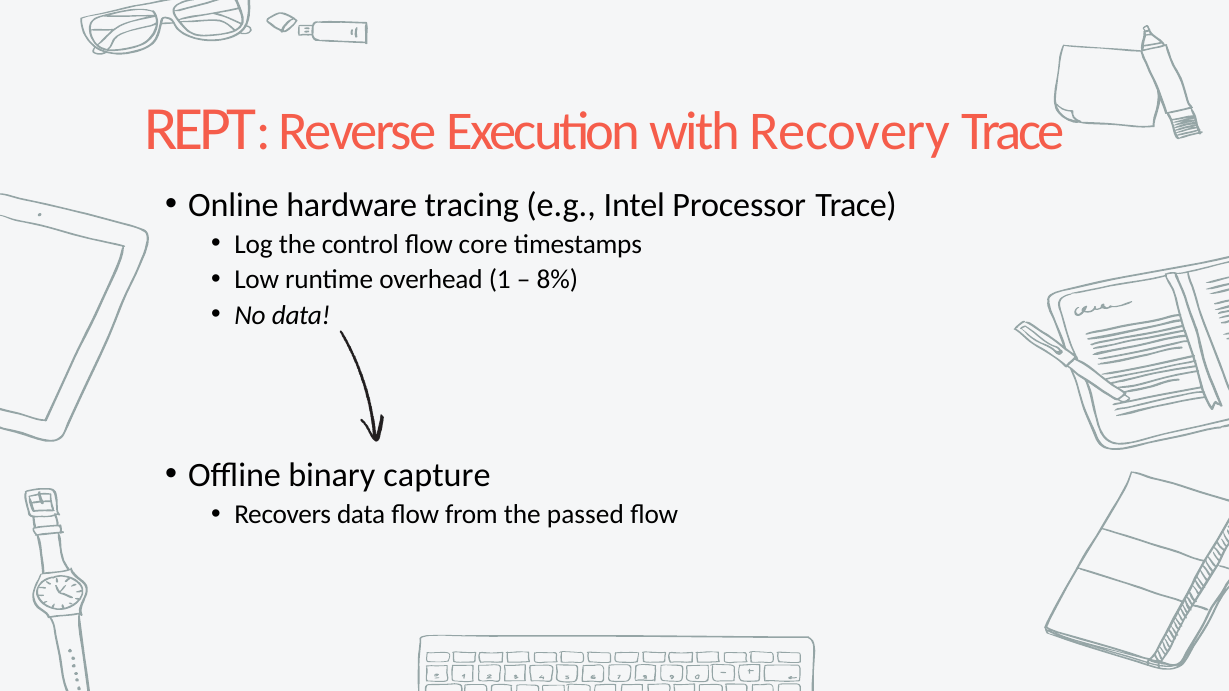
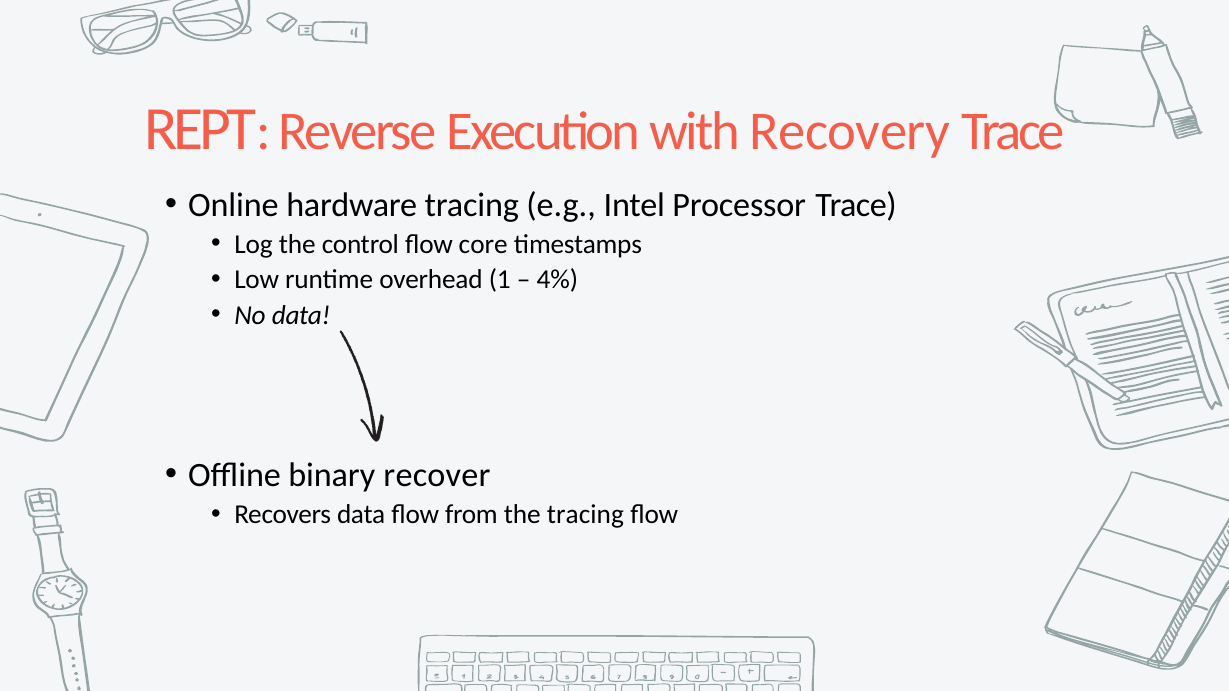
8%: 8% -> 4%
capture: capture -> recover
the passed: passed -> tracing
